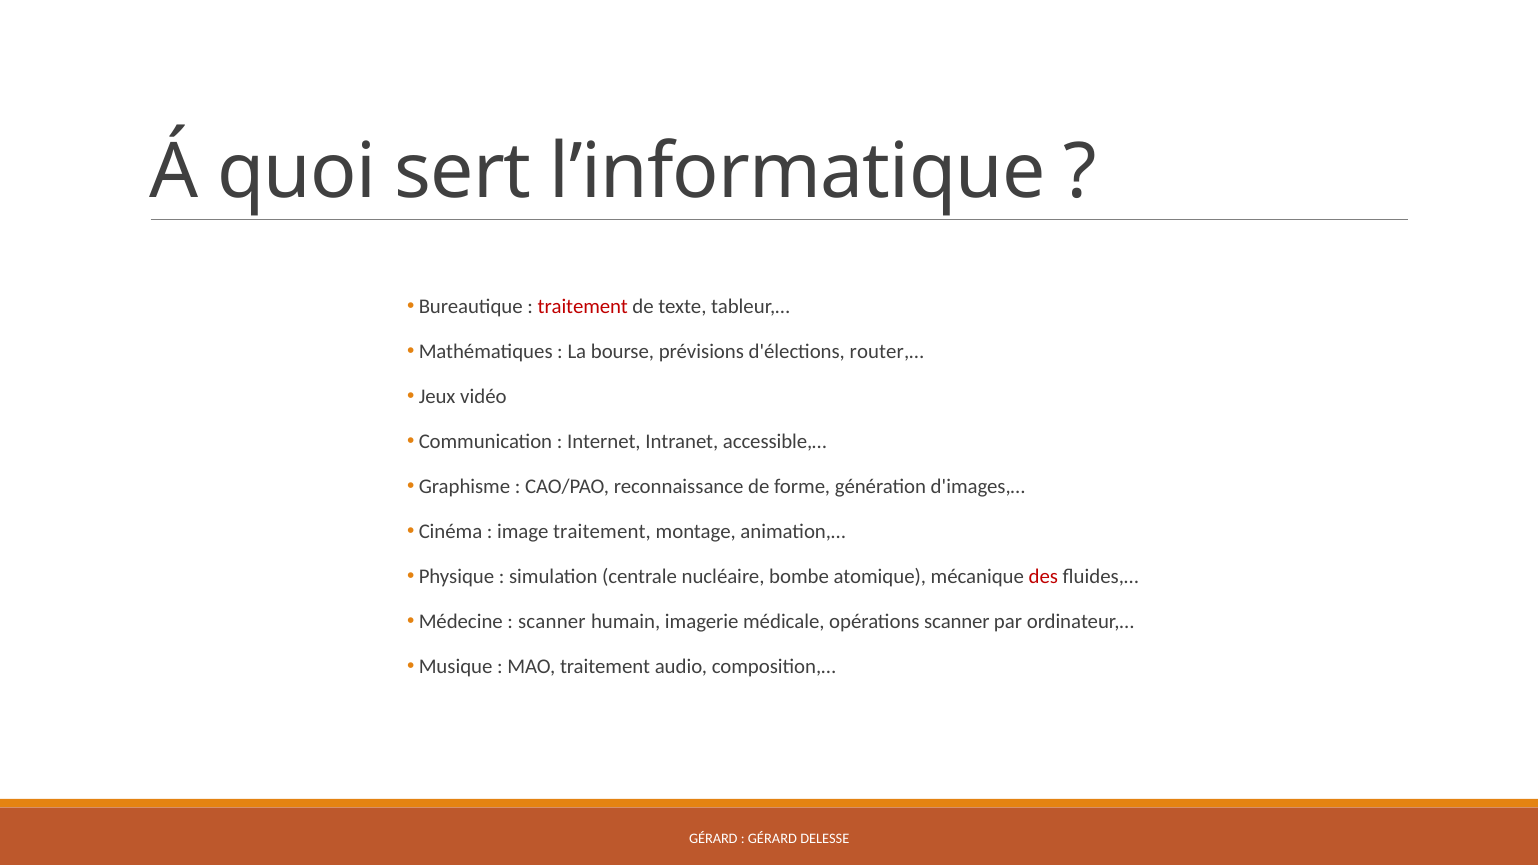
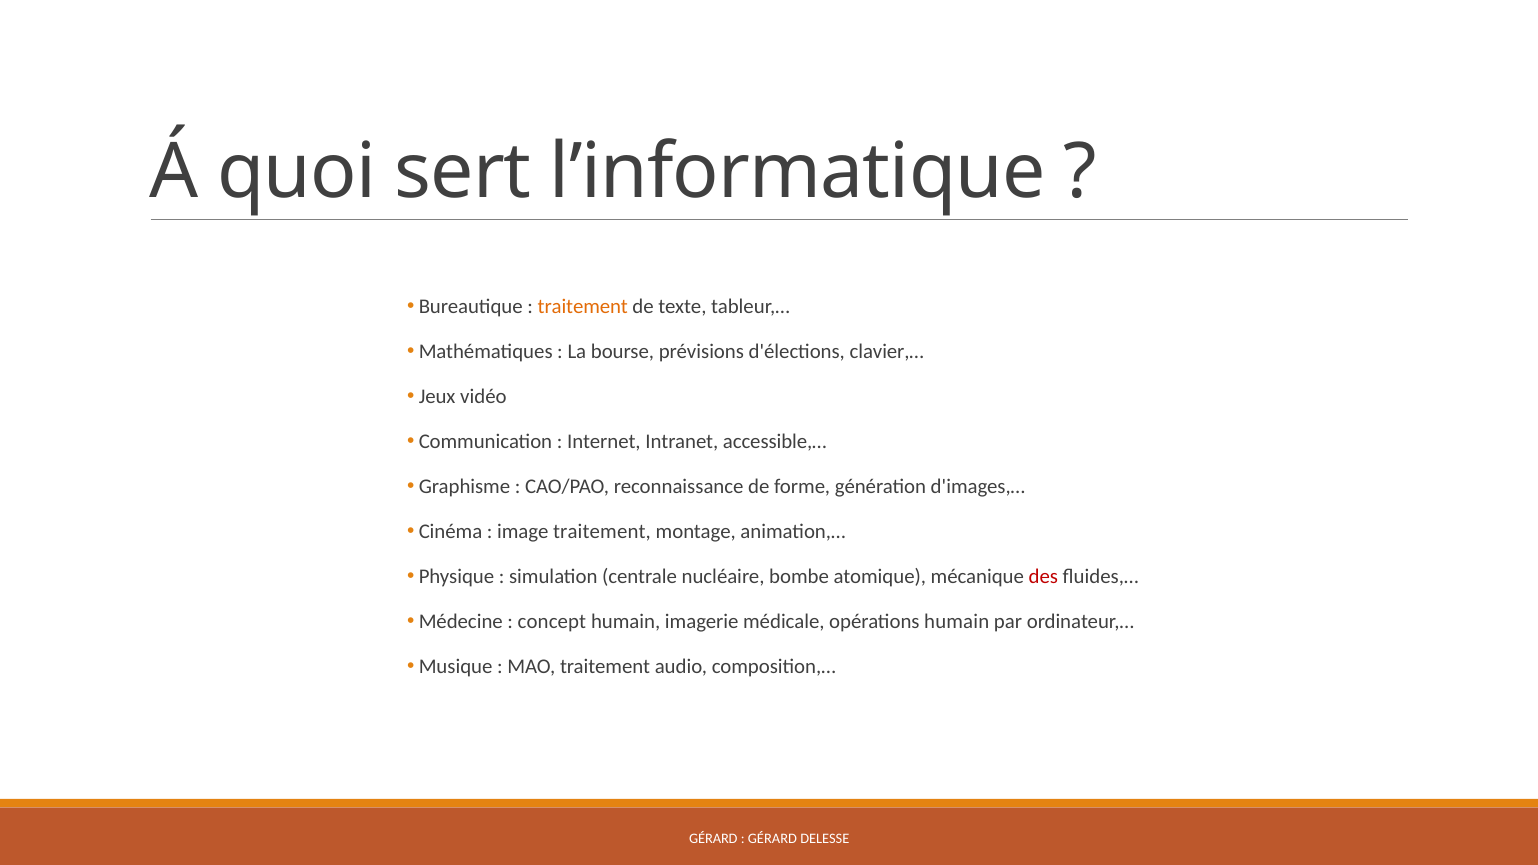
traitement at (583, 307) colour: red -> orange
router,…: router,… -> clavier,…
scanner at (552, 621): scanner -> concept
opérations scanner: scanner -> humain
